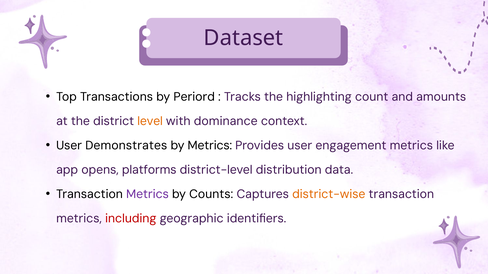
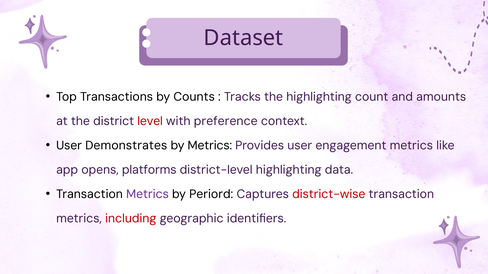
Periord: Periord -> Counts
level colour: orange -> red
dominance: dominance -> preference
district-level distribution: distribution -> highlighting
Counts: Counts -> Periord
district-wise colour: orange -> red
